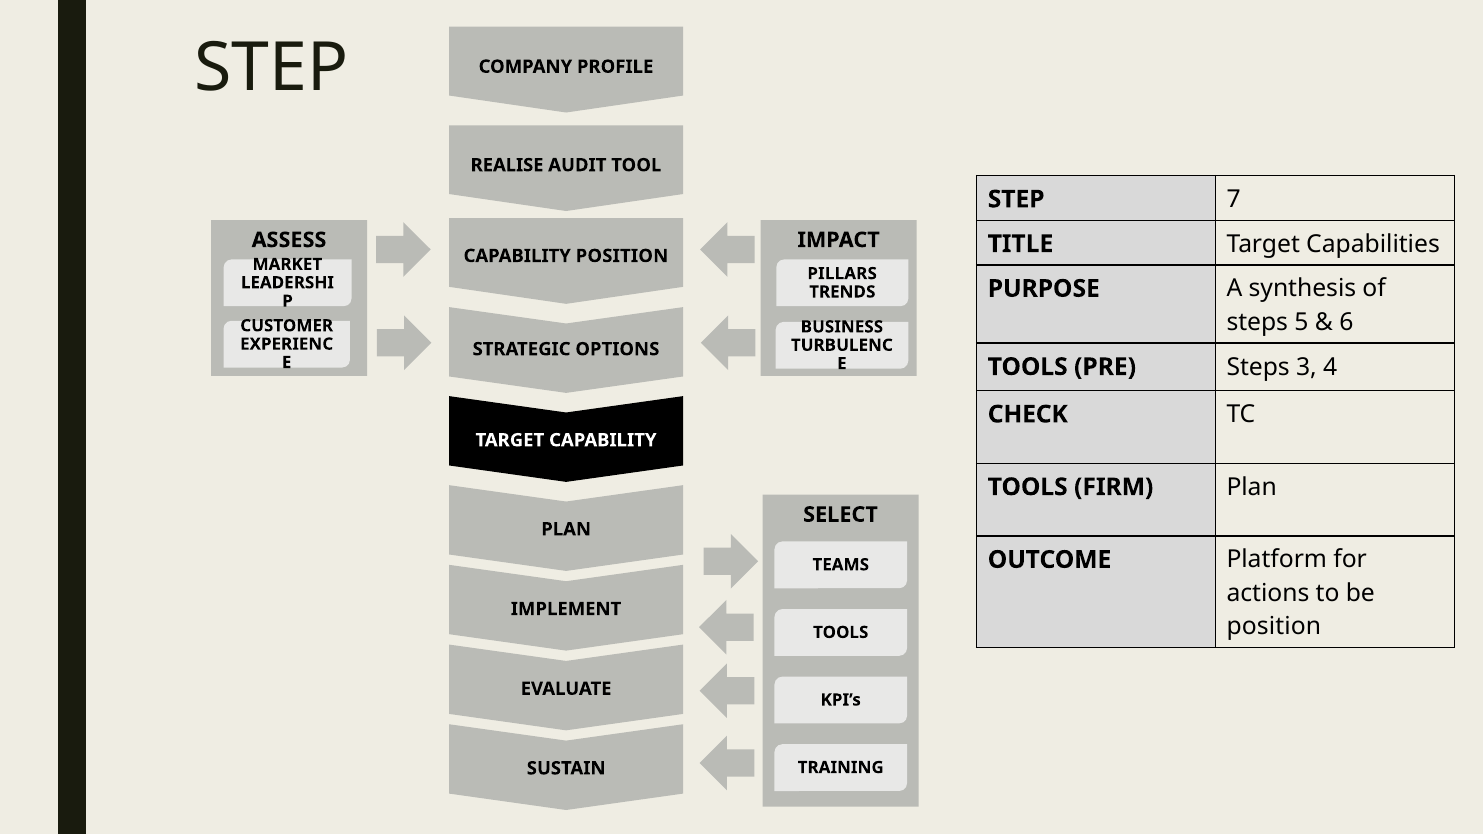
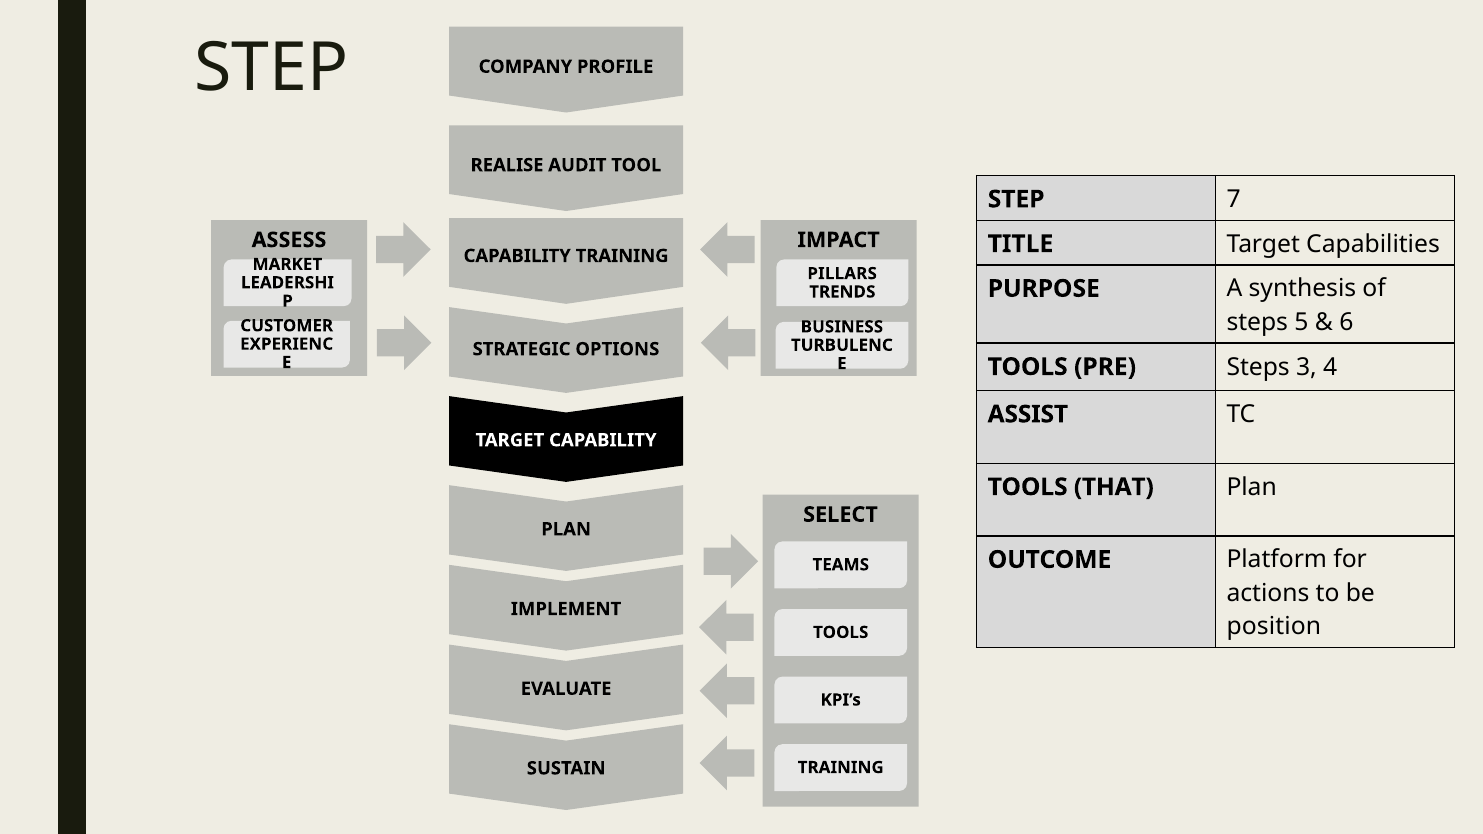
CAPABILITY POSITION: POSITION -> TRAINING
CHECK: CHECK -> ASSIST
FIRM: FIRM -> THAT
